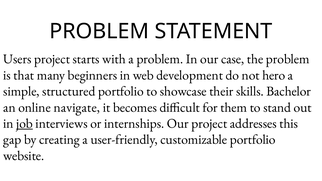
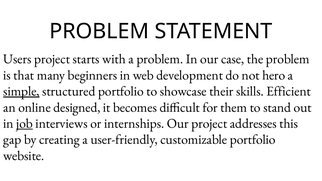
simple underline: none -> present
Bachelor: Bachelor -> Efficient
navigate: navigate -> designed
